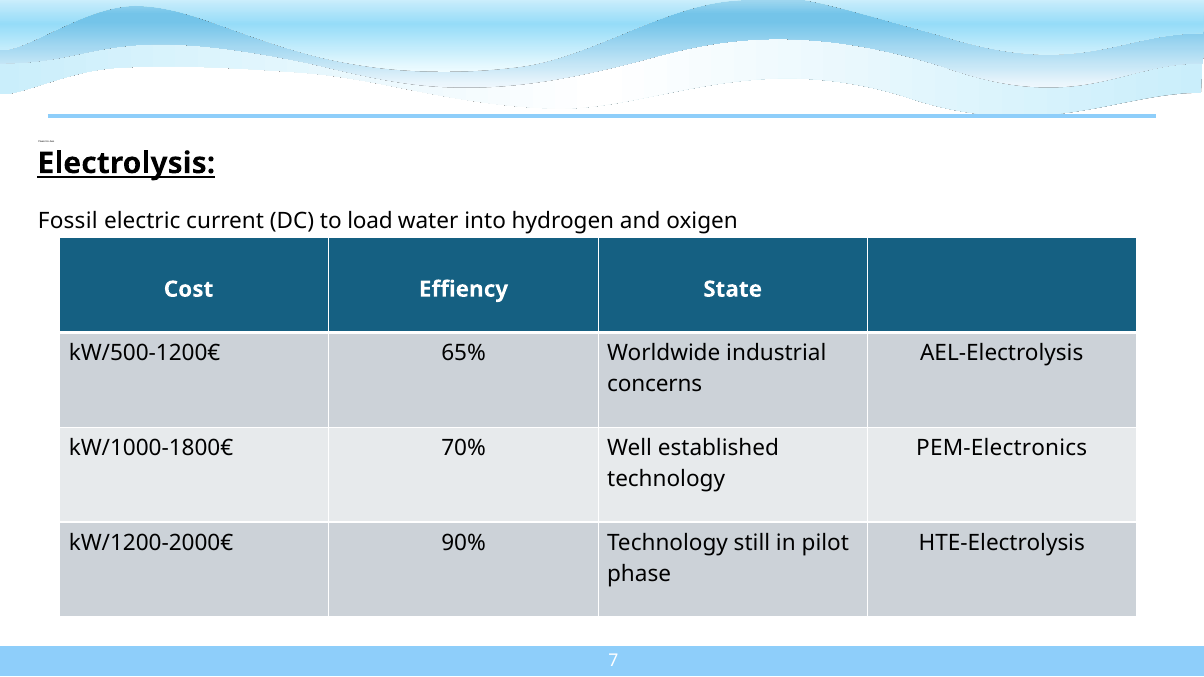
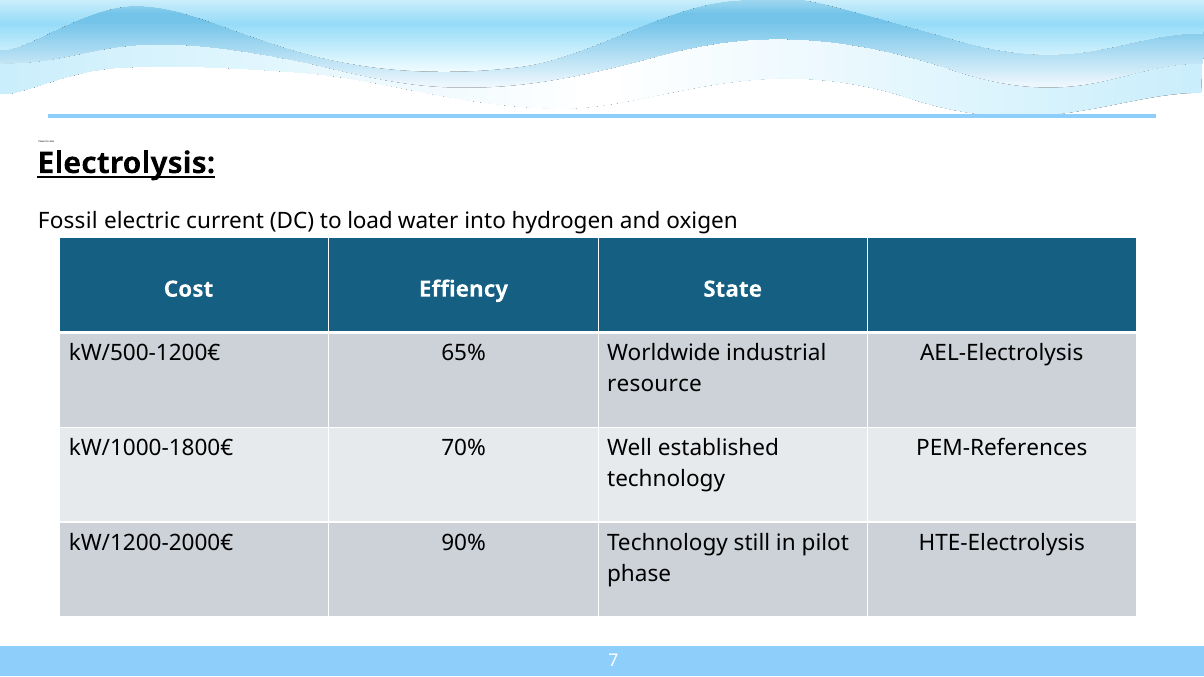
concerns: concerns -> resource
PEM-Electronics: PEM-Electronics -> PEM-References
